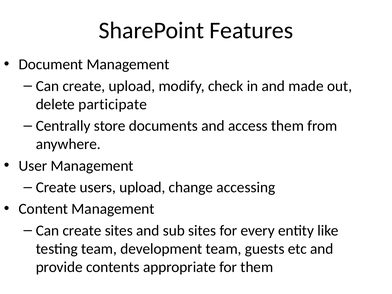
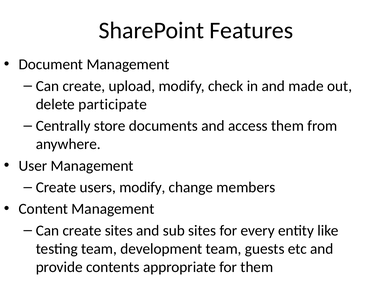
users upload: upload -> modify
accessing: accessing -> members
